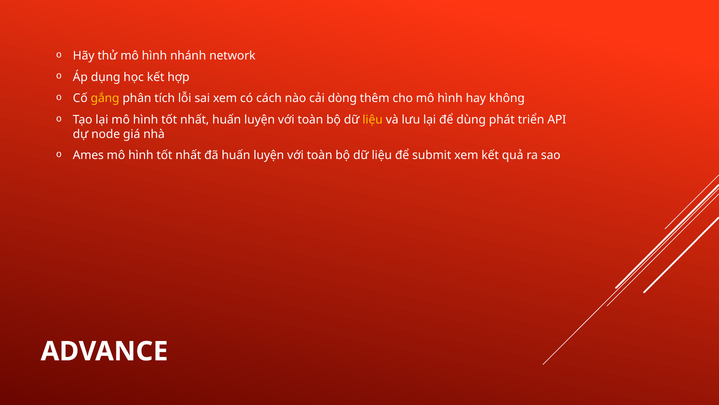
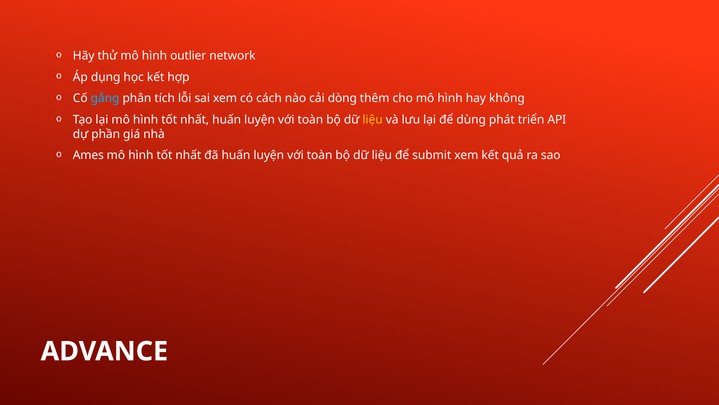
nhánh: nhánh -> outlier
gắng colour: yellow -> light blue
node: node -> phần
